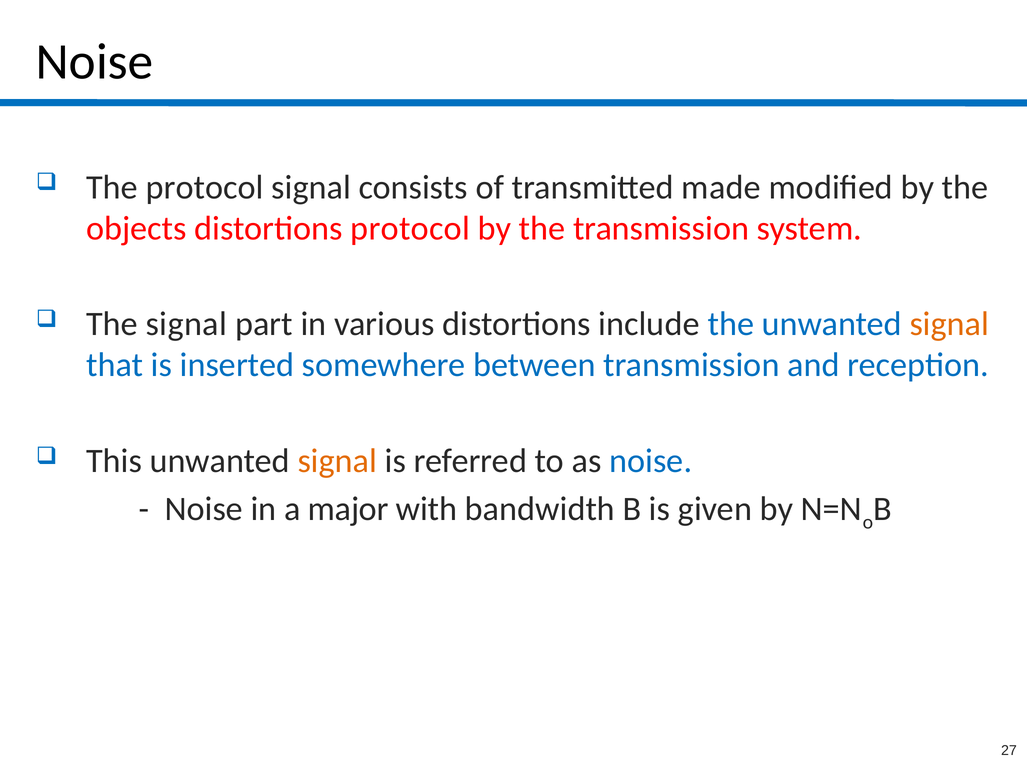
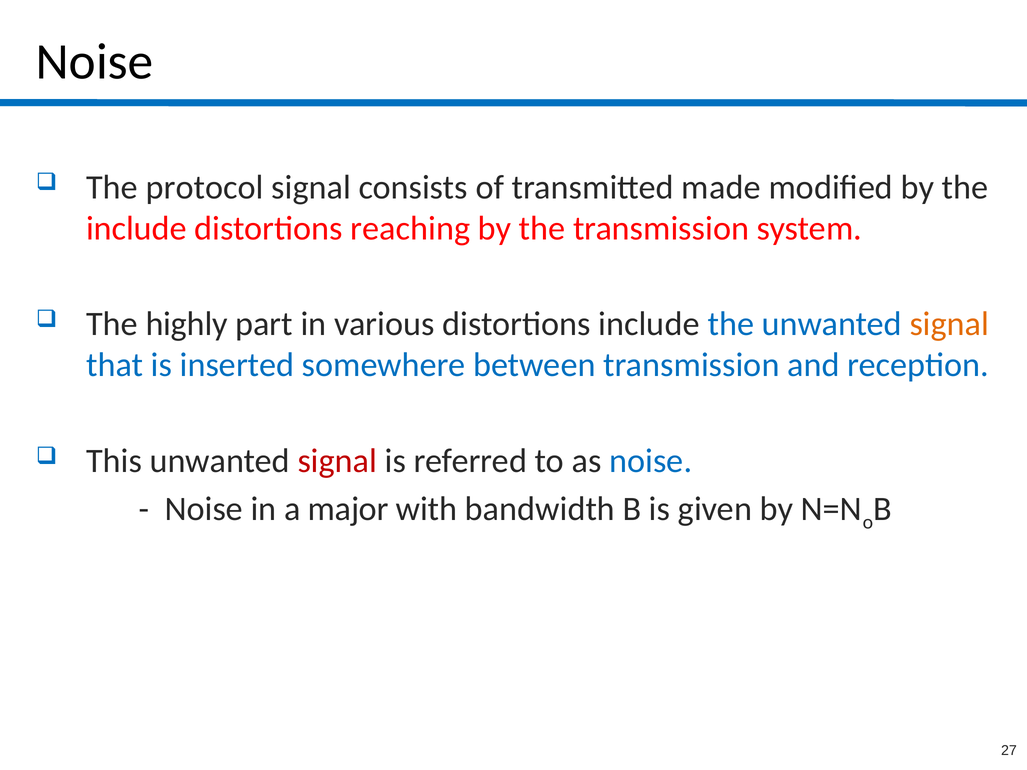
objects at (136, 228): objects -> include
distortions protocol: protocol -> reaching
The signal: signal -> highly
signal at (337, 461) colour: orange -> red
